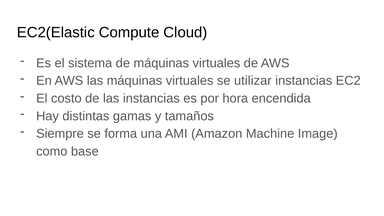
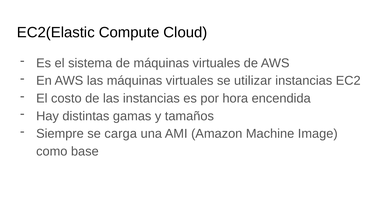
forma: forma -> carga
